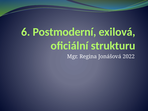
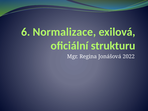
Postmoderní: Postmoderní -> Normalizace
